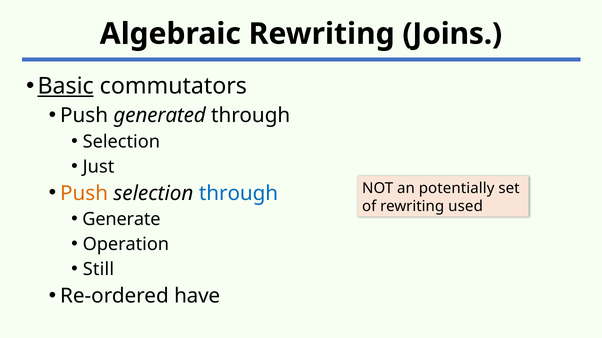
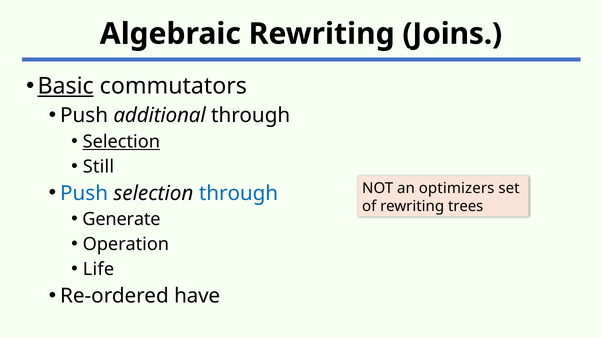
generated: generated -> additional
Selection at (121, 142) underline: none -> present
Just: Just -> Still
Push at (84, 194) colour: orange -> blue
potentially: potentially -> optimizers
used: used -> trees
Still: Still -> Life
